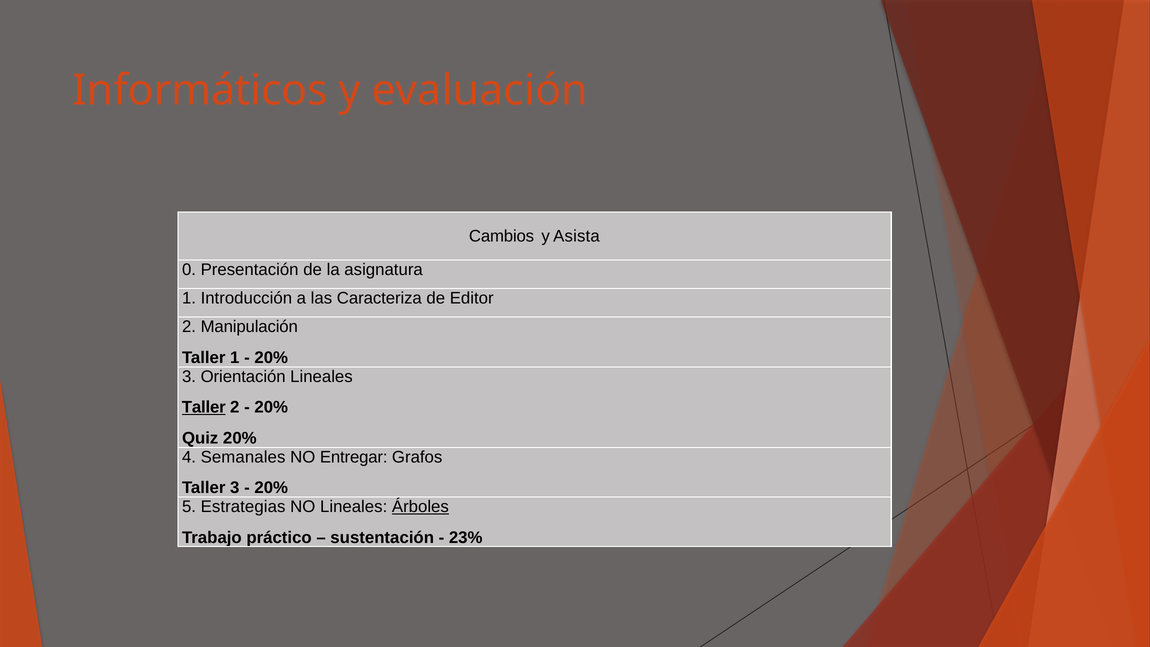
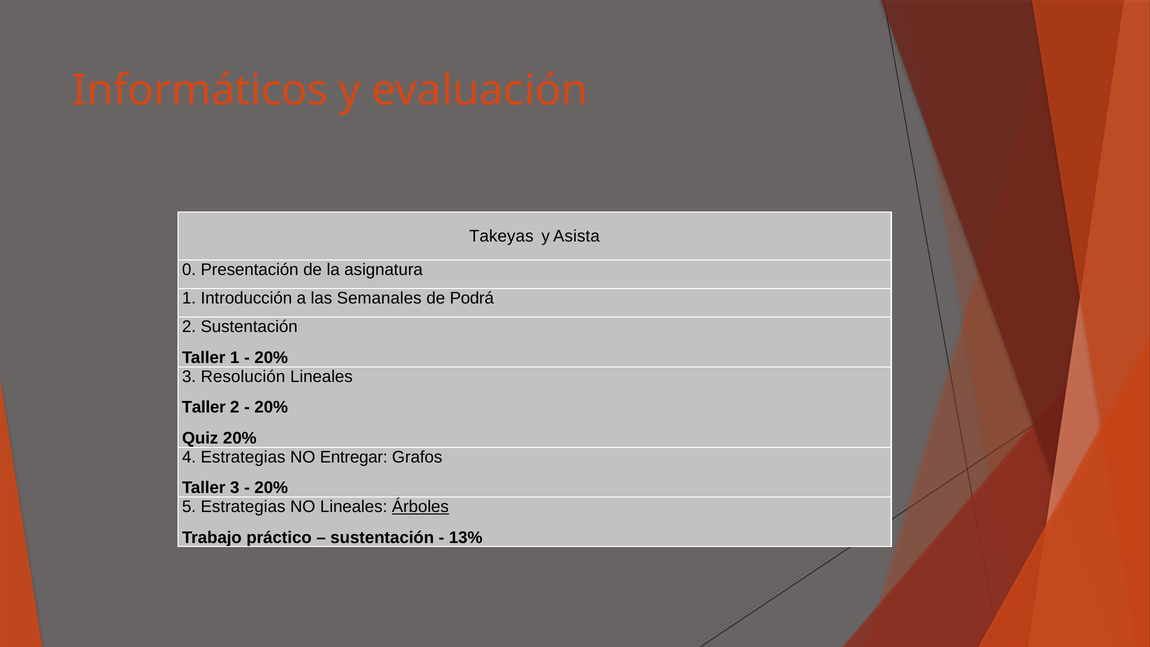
Cambios: Cambios -> Takeyas
Caracteriza: Caracteriza -> Semanales
Editor: Editor -> Podrá
2 Manipulación: Manipulación -> Sustentación
Orientación: Orientación -> Resolución
Taller at (204, 407) underline: present -> none
4 Semanales: Semanales -> Estrategias
23%: 23% -> 13%
